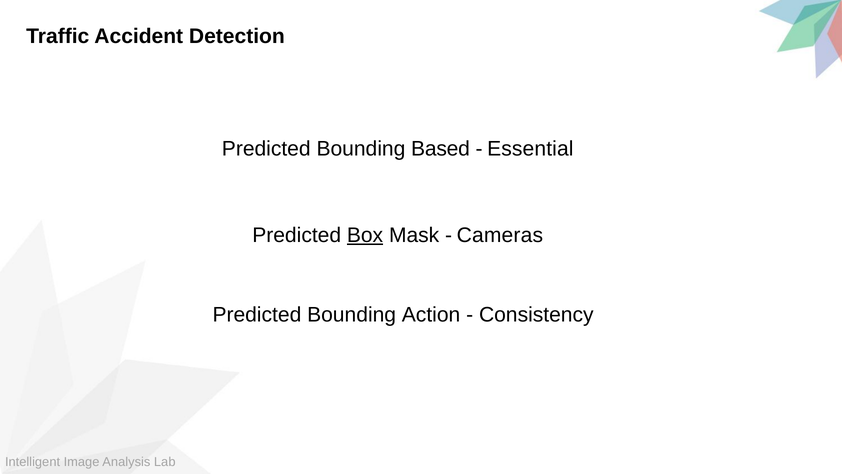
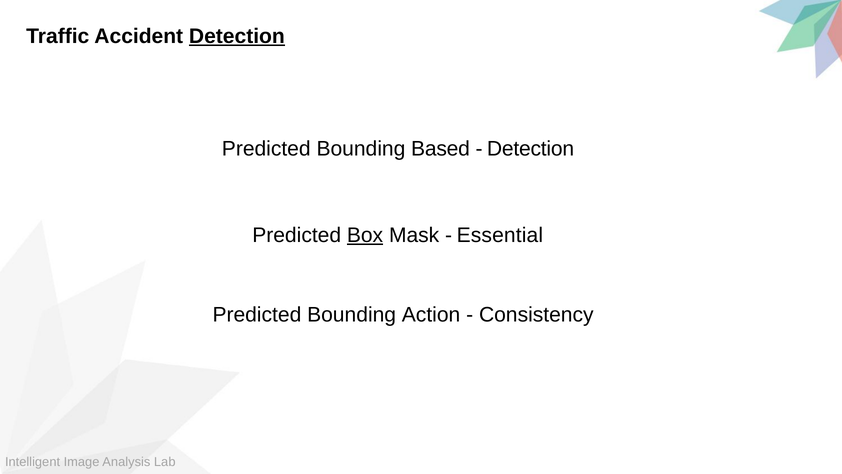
Detection at (237, 36) underline: none -> present
Essential at (530, 149): Essential -> Detection
Cameras: Cameras -> Essential
